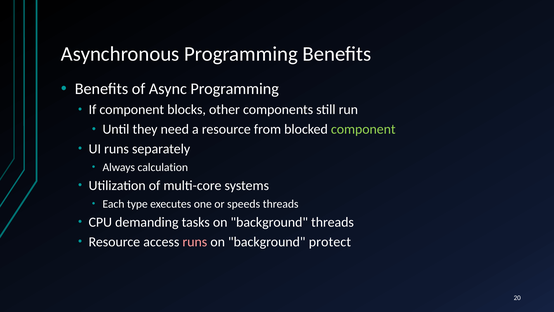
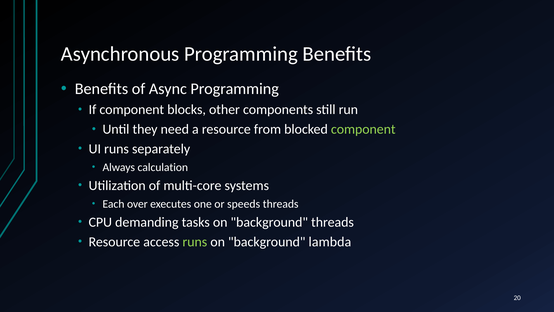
type: type -> over
runs at (195, 242) colour: pink -> light green
protect: protect -> lambda
